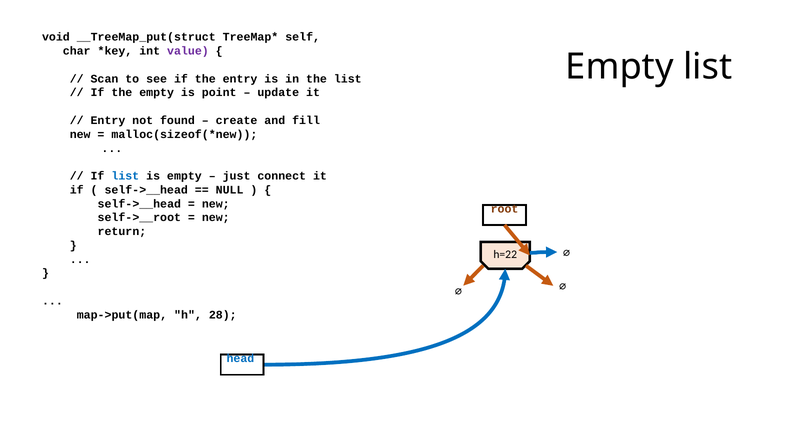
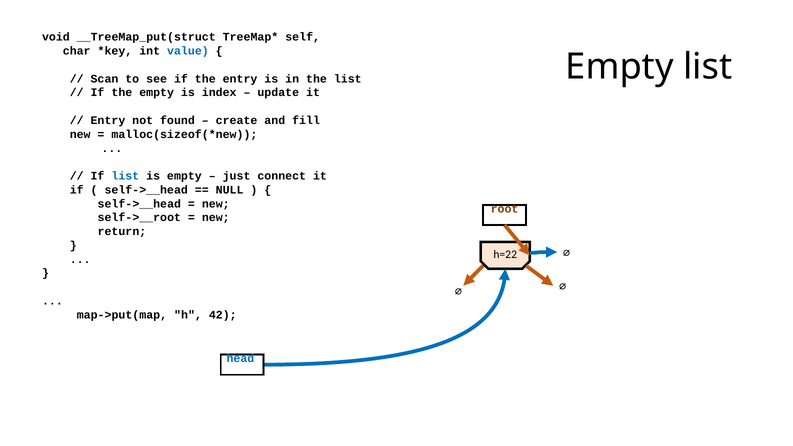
value colour: purple -> blue
point: point -> index
28: 28 -> 42
